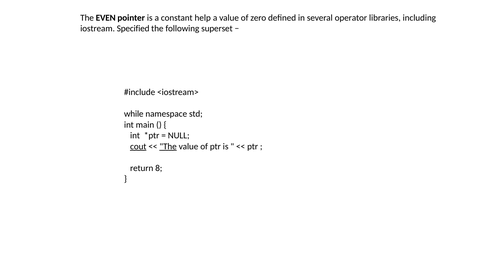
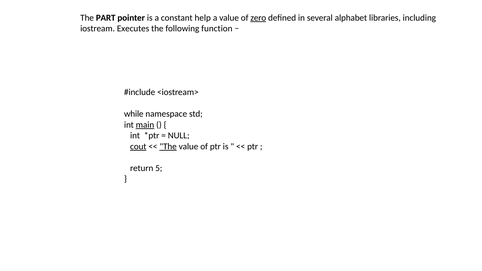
EVEN: EVEN -> PART
zero underline: none -> present
operator: operator -> alphabet
Specified: Specified -> Executes
superset: superset -> function
main underline: none -> present
8: 8 -> 5
